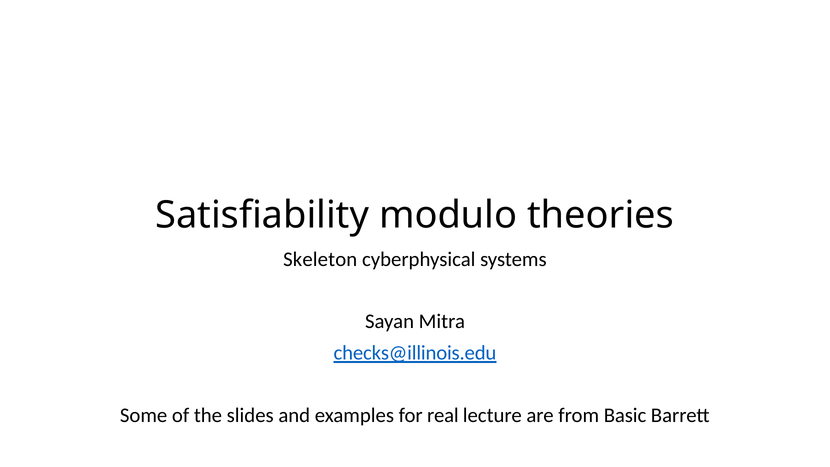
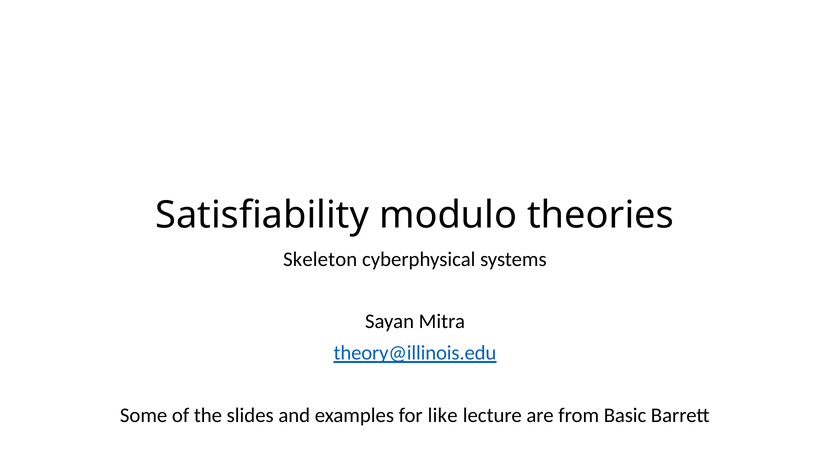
checks@illinois.edu: checks@illinois.edu -> theory@illinois.edu
real: real -> like
